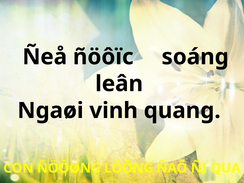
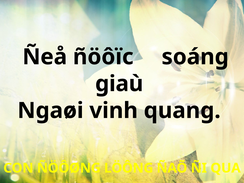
leân: leân -> giaù
